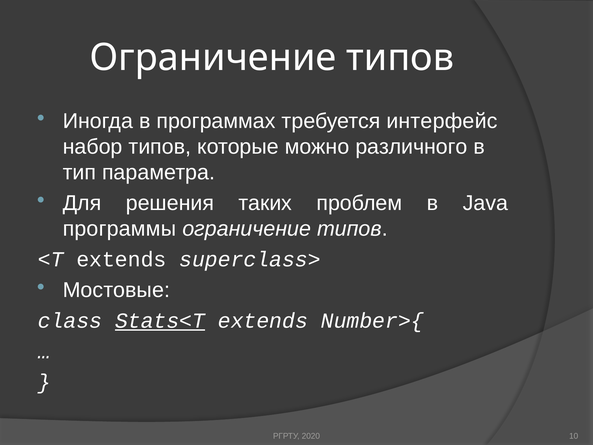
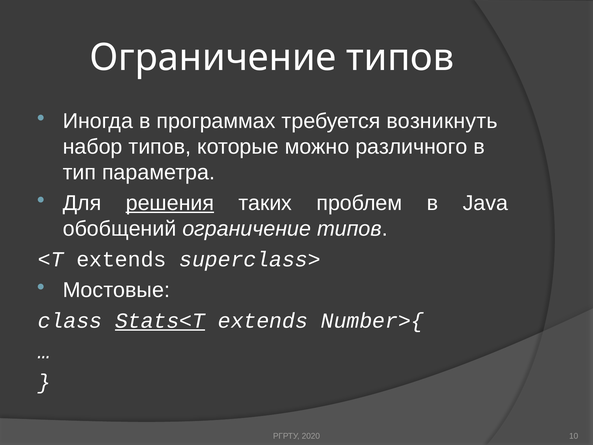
интерфейс: интерфейс -> возникнуть
решения underline: none -> present
программы: программы -> обобщений
